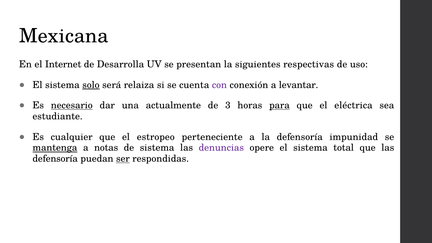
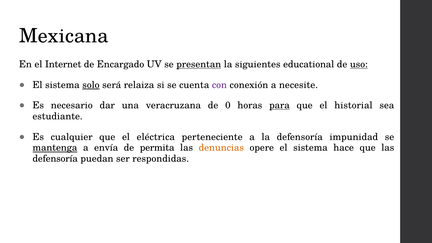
Desarrolla: Desarrolla -> Encargado
presentan underline: none -> present
respectivas: respectivas -> educational
uso underline: none -> present
levantar: levantar -> necesite
necesario underline: present -> none
actualmente: actualmente -> veracruzana
3: 3 -> 0
eléctrica: eléctrica -> historial
estropeo: estropeo -> eléctrica
notas: notas -> envía
de sistema: sistema -> permita
denuncias colour: purple -> orange
total: total -> hace
ser underline: present -> none
